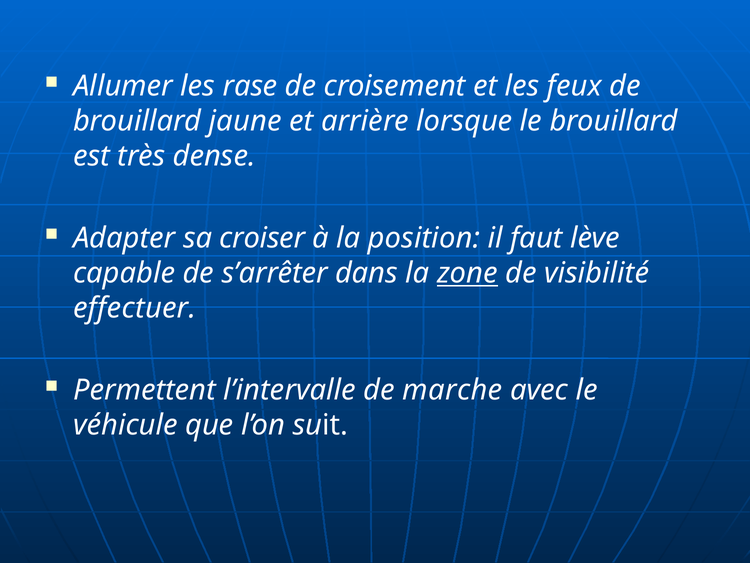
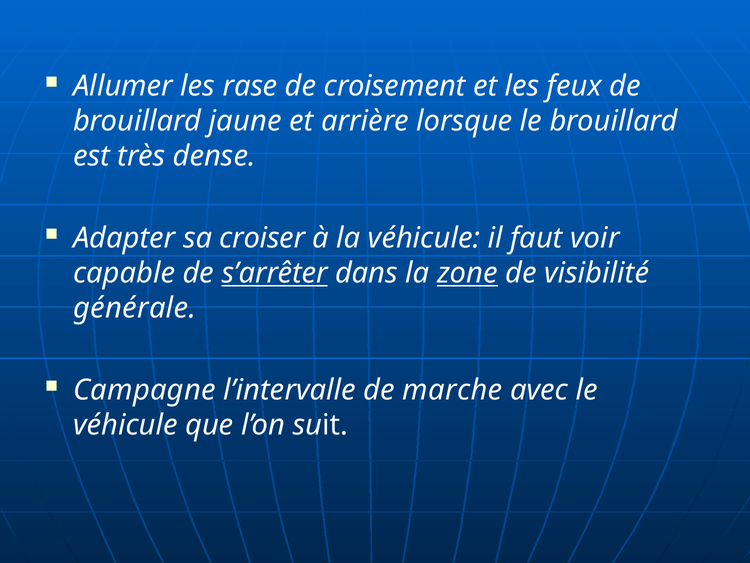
la position: position -> véhicule
lève: lève -> voir
s’arrêter underline: none -> present
effectuer: effectuer -> générale
Permettent: Permettent -> Campagne
